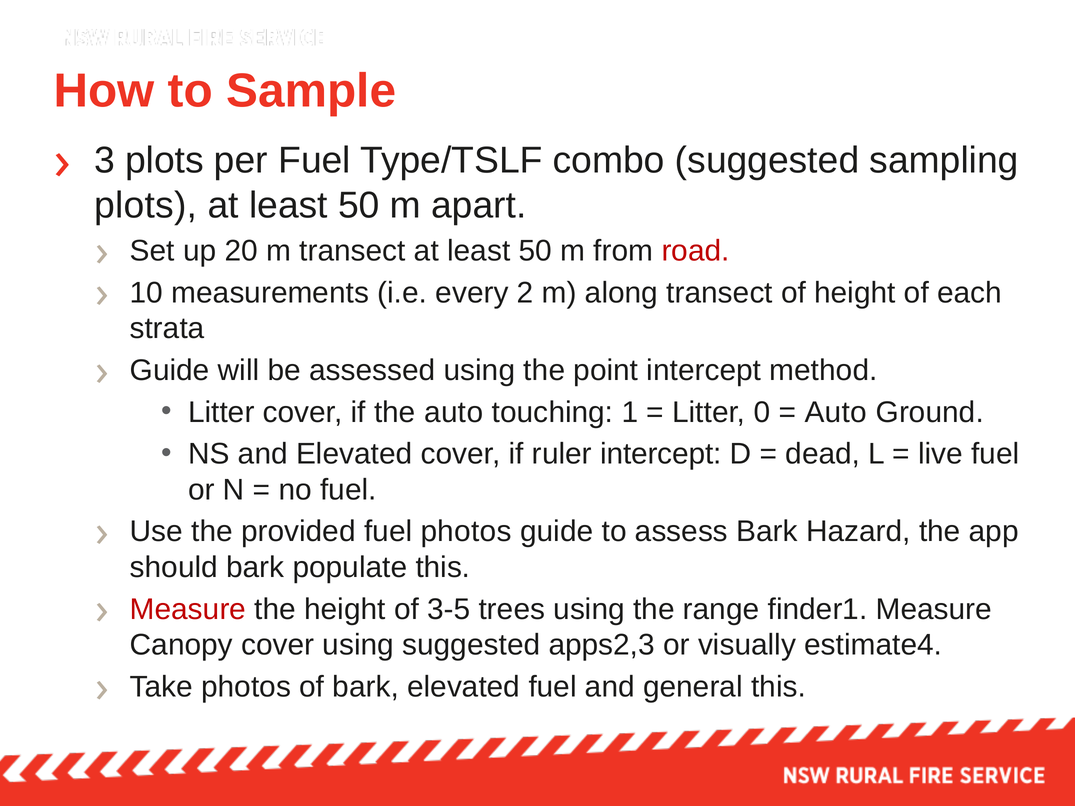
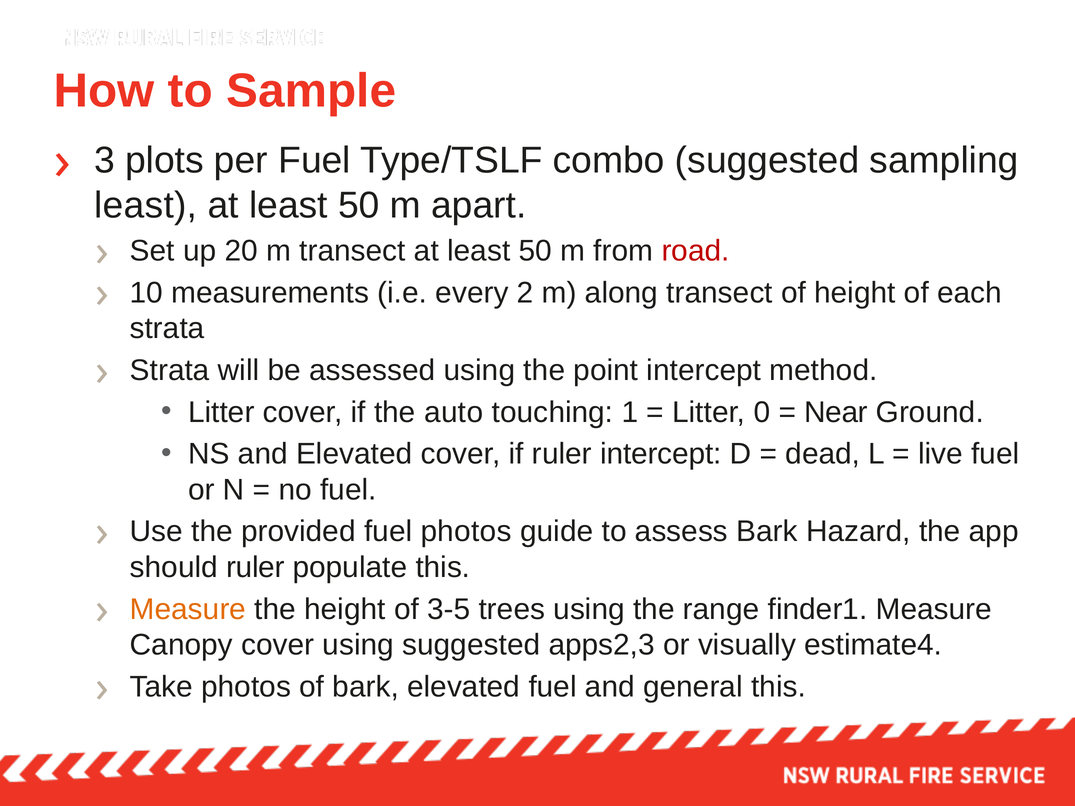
plots at (146, 205): plots -> least
Guide at (170, 370): Guide -> Strata
Auto at (836, 412): Auto -> Near
should bark: bark -> ruler
Measure at (188, 609) colour: red -> orange
